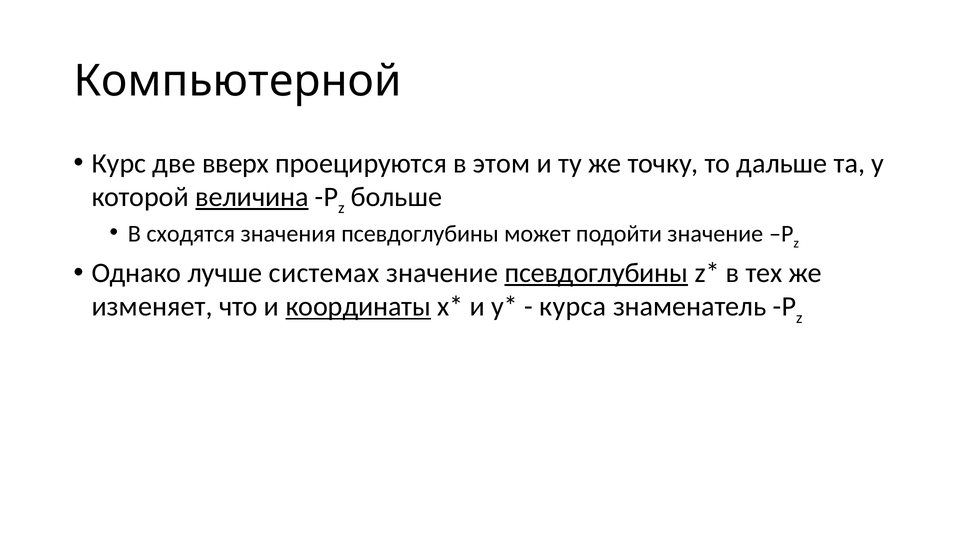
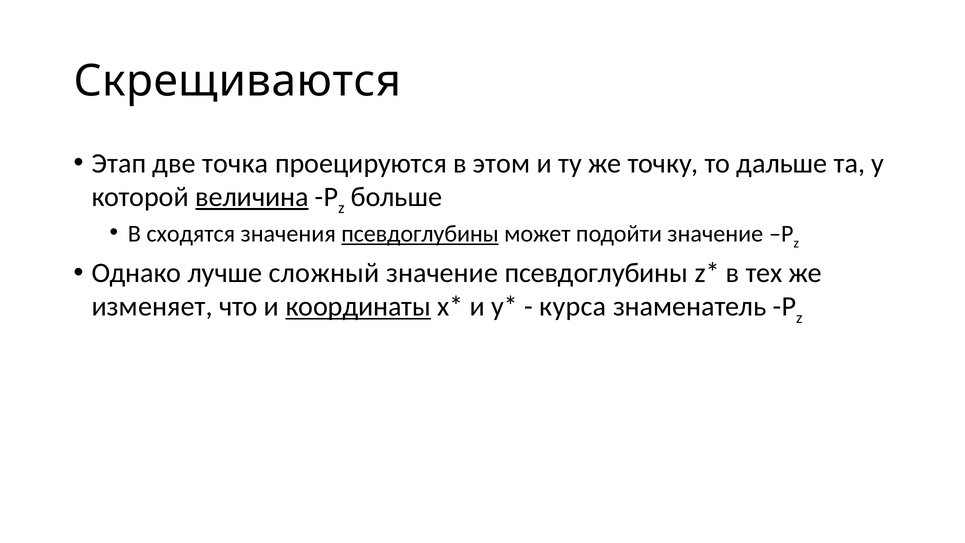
Компьютерной: Компьютерной -> Скрещиваются
Курс: Курс -> Этап
вверх: вверх -> точка
псевдоглубины at (420, 234) underline: none -> present
системах: системах -> сложный
псевдоглубины at (596, 273) underline: present -> none
